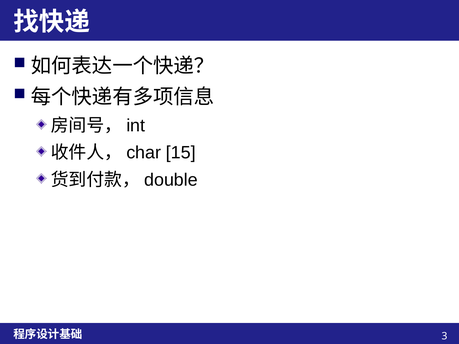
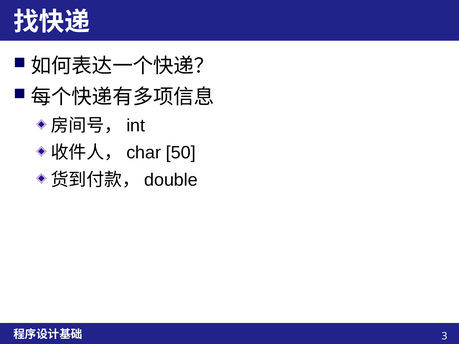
15: 15 -> 50
